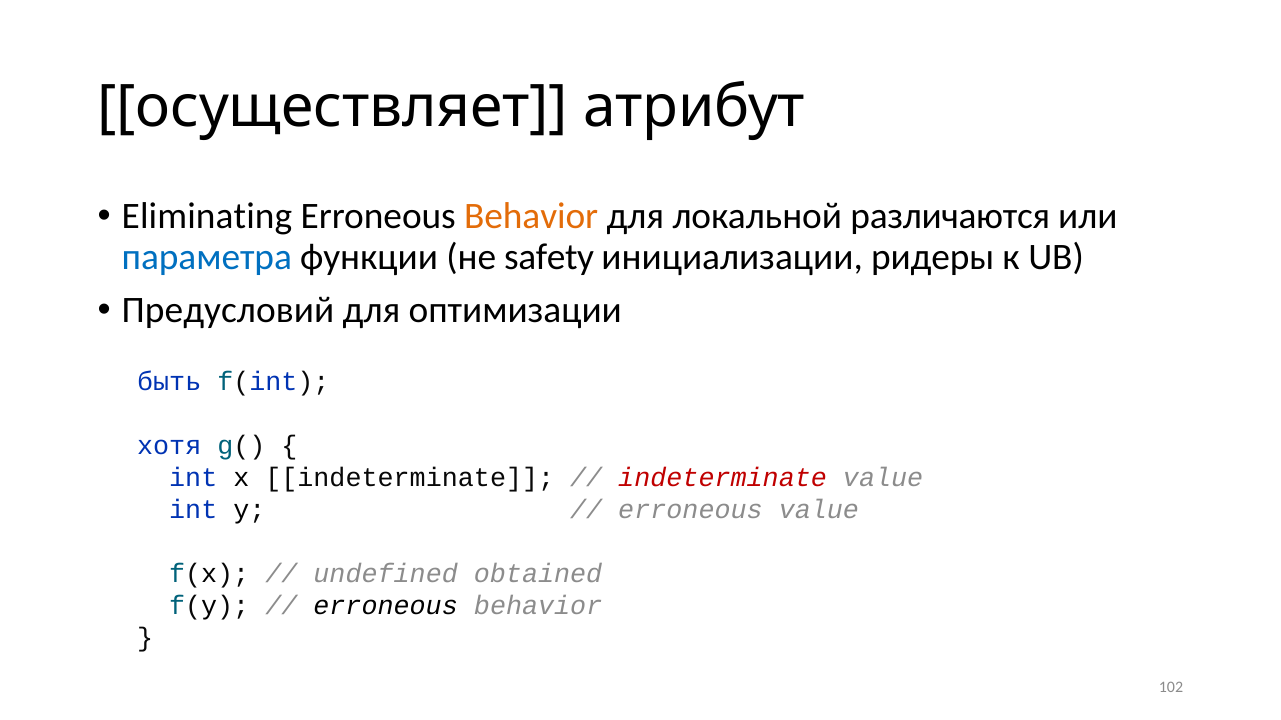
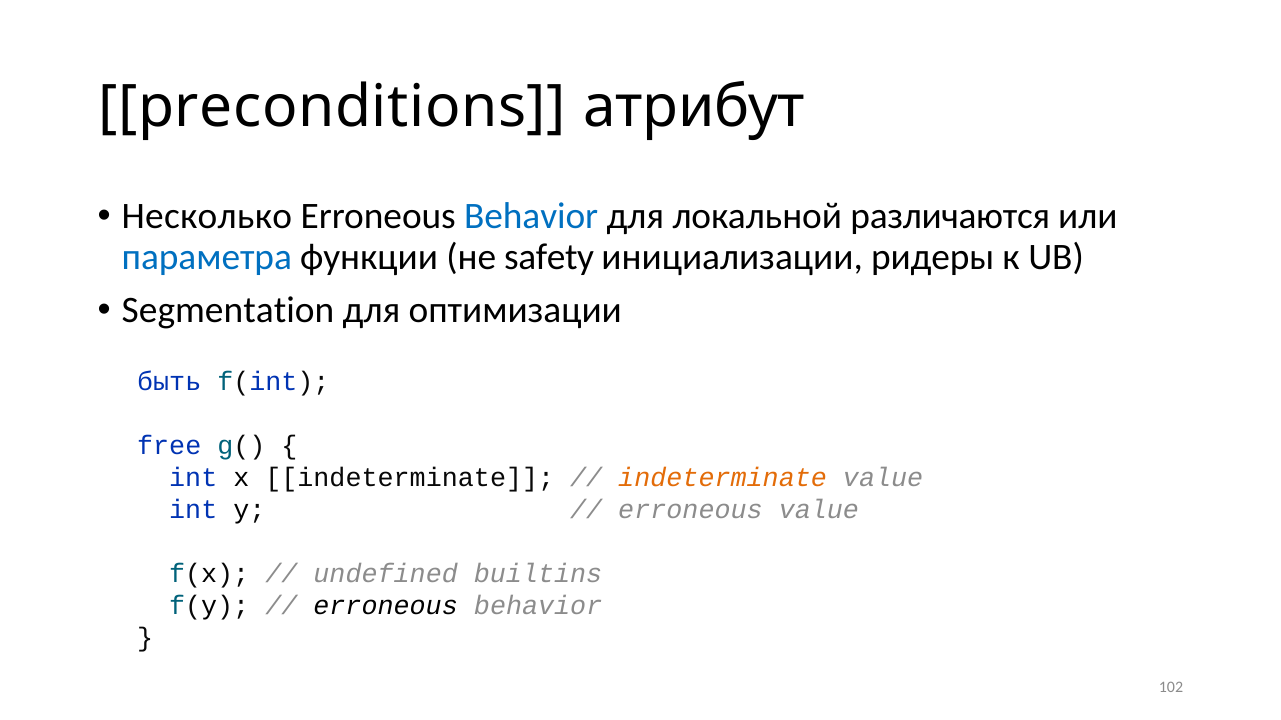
осуществляет: осуществляет -> preconditions
Eliminating: Eliminating -> Несколько
Behavior at (531, 217) colour: orange -> blue
Предусловий: Предусловий -> Segmentation
хотя: хотя -> free
indeterminate at (723, 478) colour: red -> orange
obtained: obtained -> builtins
